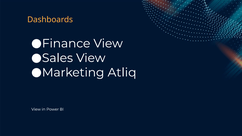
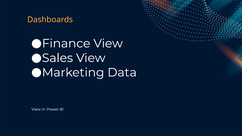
Atliq: Atliq -> Data
